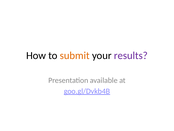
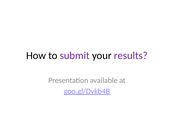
submit colour: orange -> purple
